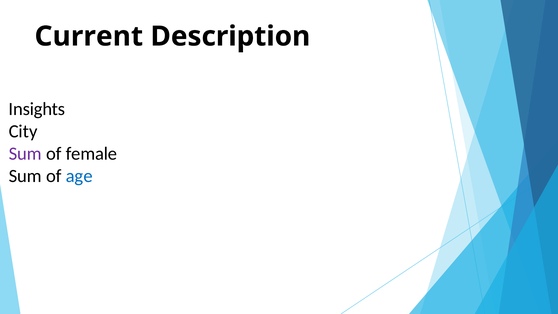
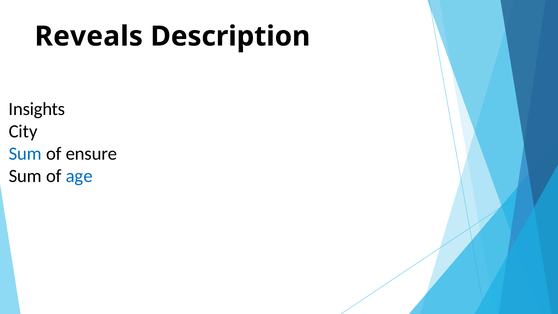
Current: Current -> Reveals
Sum at (25, 154) colour: purple -> blue
female: female -> ensure
